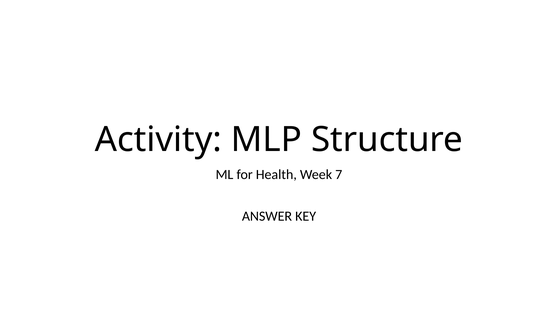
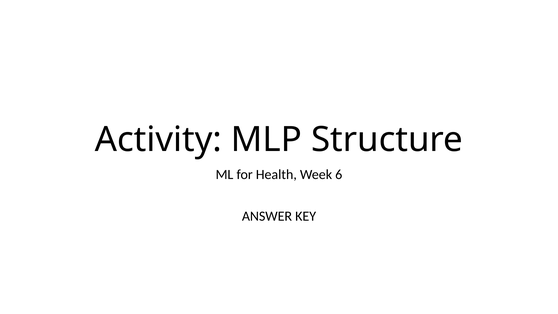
7: 7 -> 6
